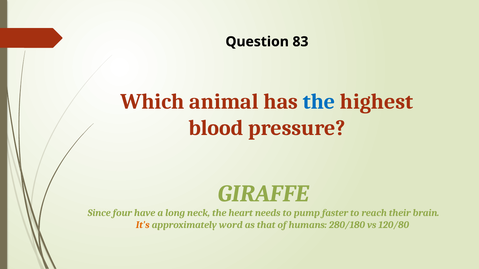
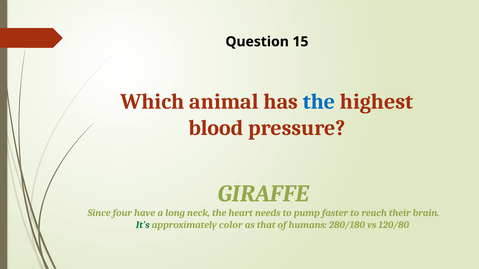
83: 83 -> 15
It's colour: orange -> green
word: word -> color
